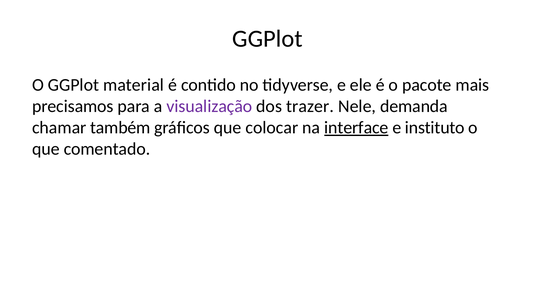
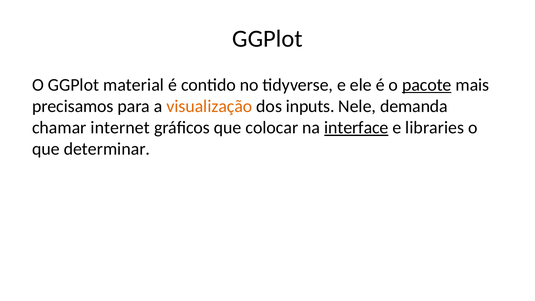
pacote underline: none -> present
visualização colour: purple -> orange
trazer: trazer -> inputs
também: também -> internet
instituto: instituto -> libraries
comentado: comentado -> determinar
